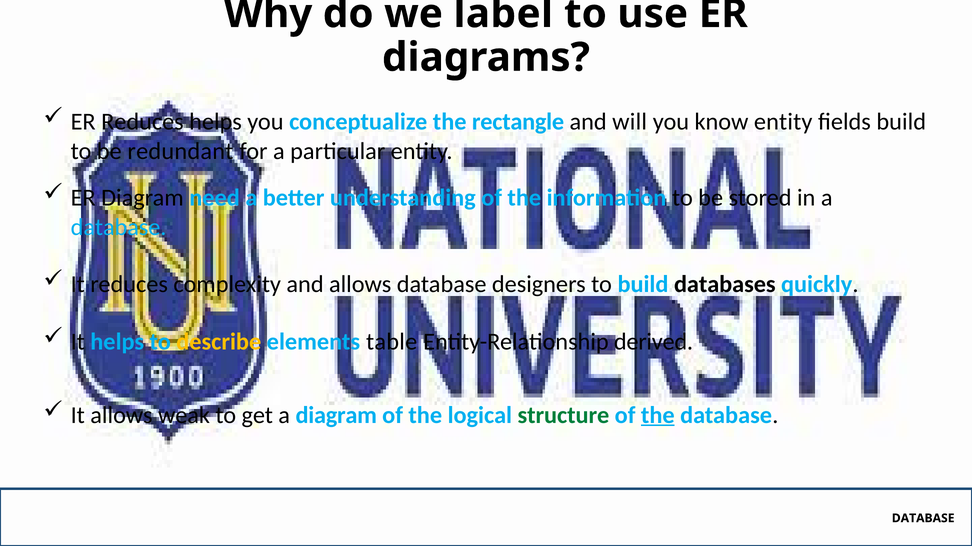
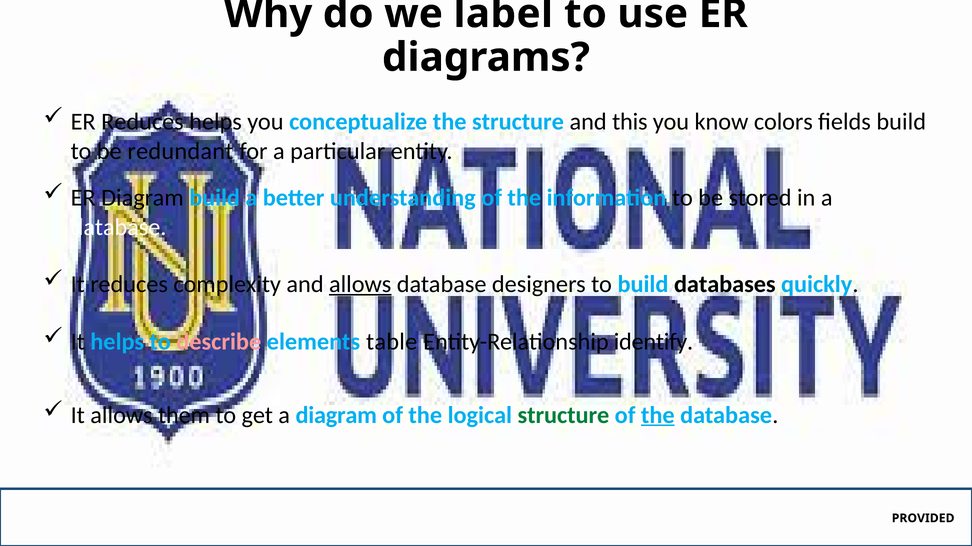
the rectangle: rectangle -> structure
will: will -> this
know entity: entity -> colors
Diagram need: need -> build
database at (119, 227) colour: light blue -> white
allows at (360, 285) underline: none -> present
describe colour: yellow -> pink
derived: derived -> identify
weak: weak -> them
DATABASE at (923, 519): DATABASE -> PROVIDED
